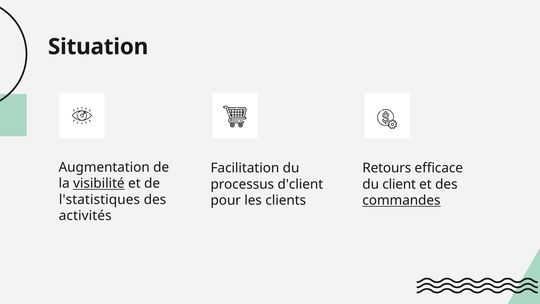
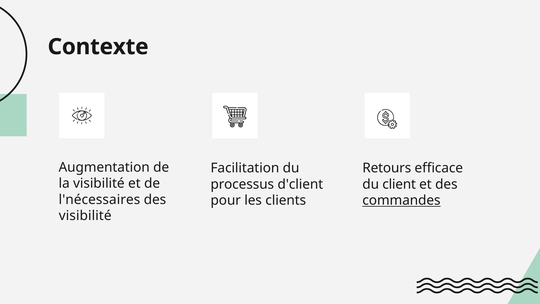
Situation: Situation -> Contexte
visibilité at (99, 183) underline: present -> none
l'statistiques: l'statistiques -> l'nécessaires
activités at (85, 216): activités -> visibilité
